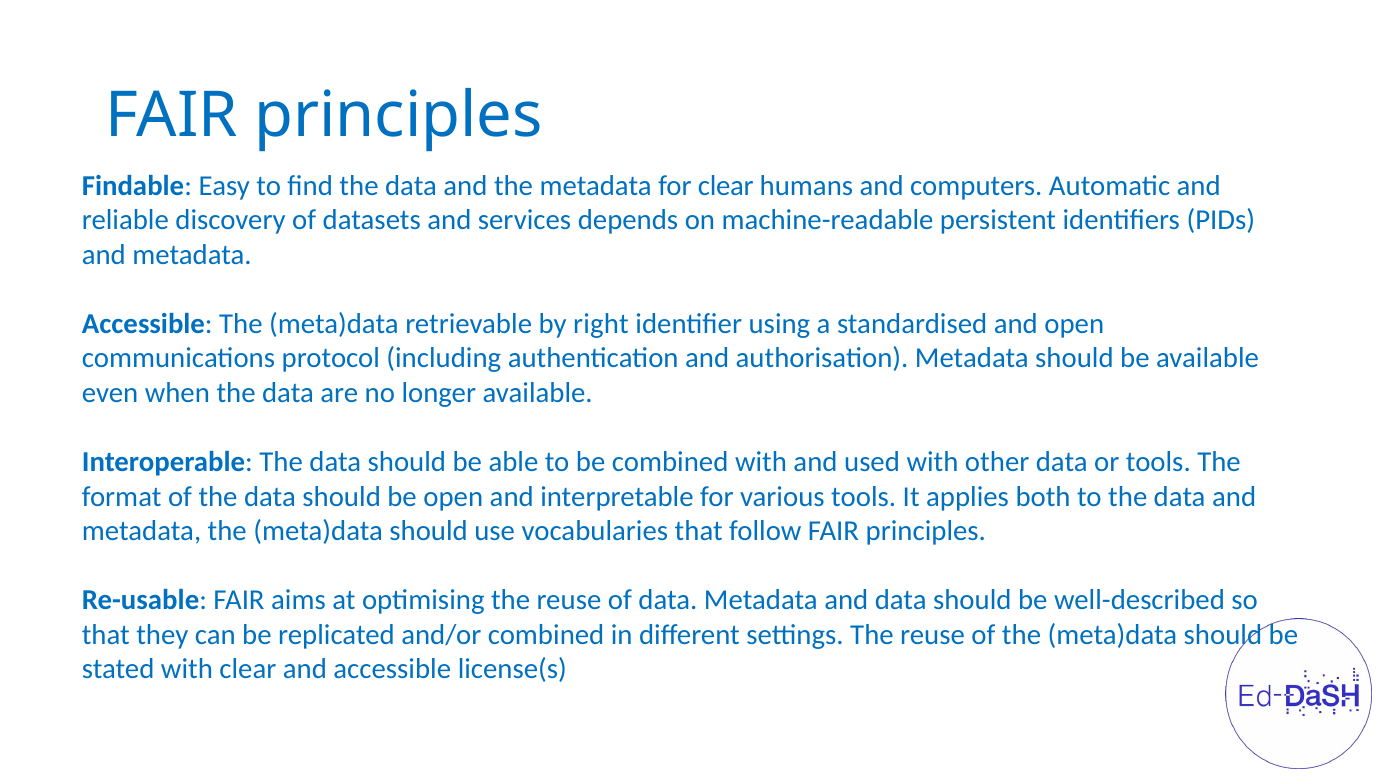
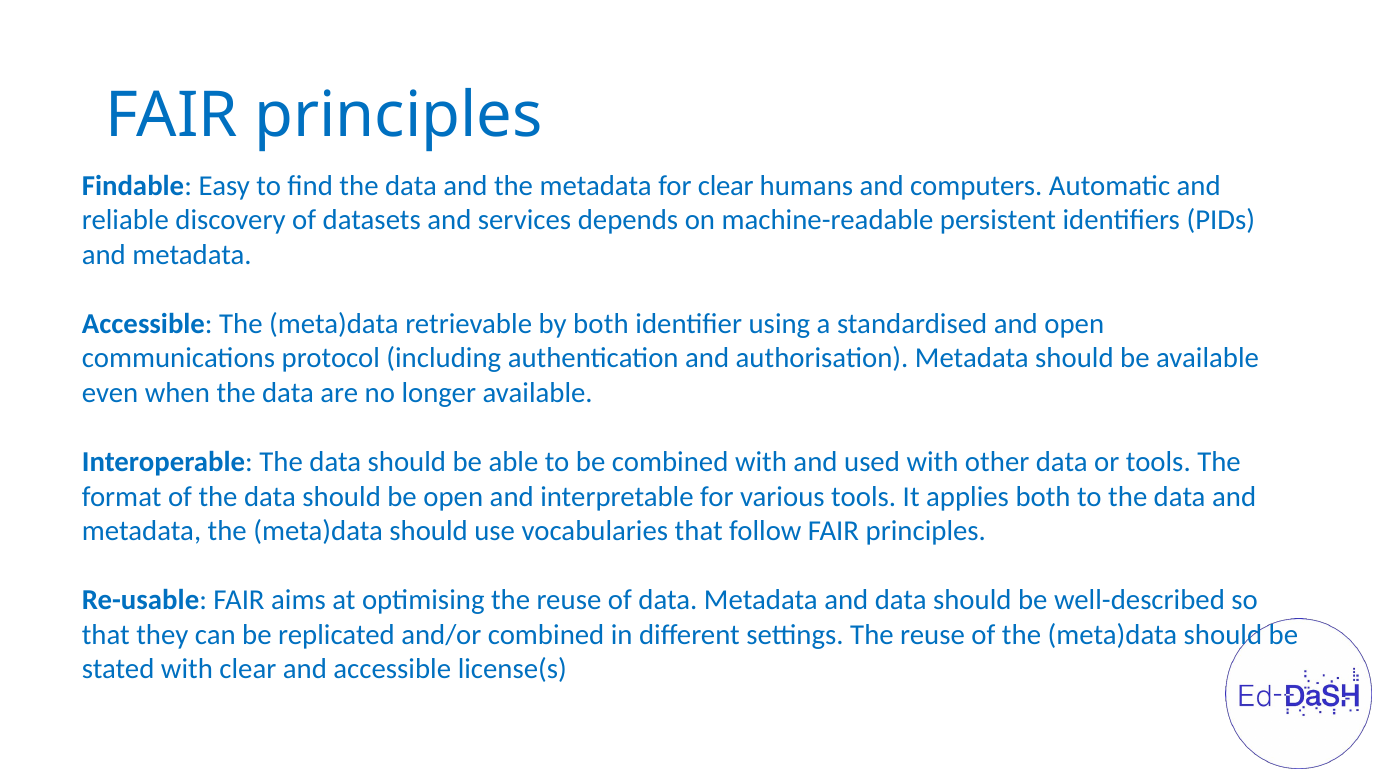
by right: right -> both
